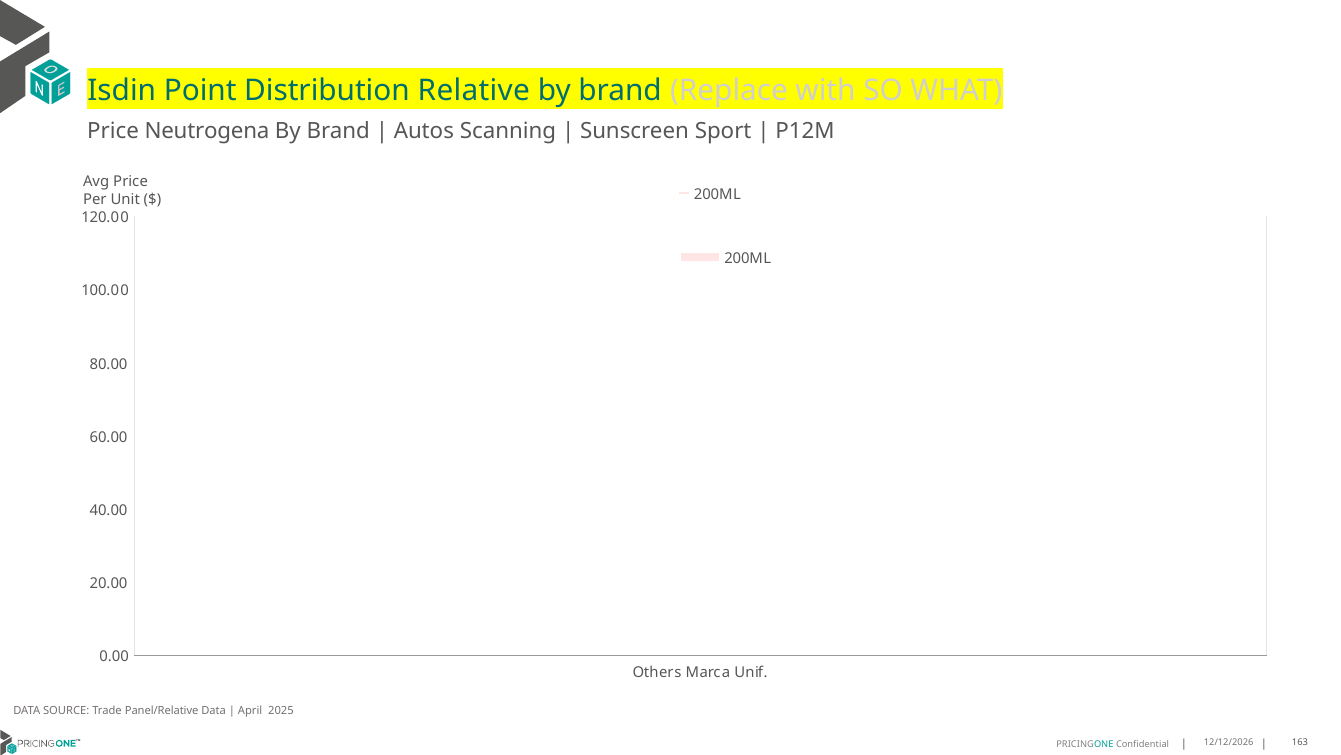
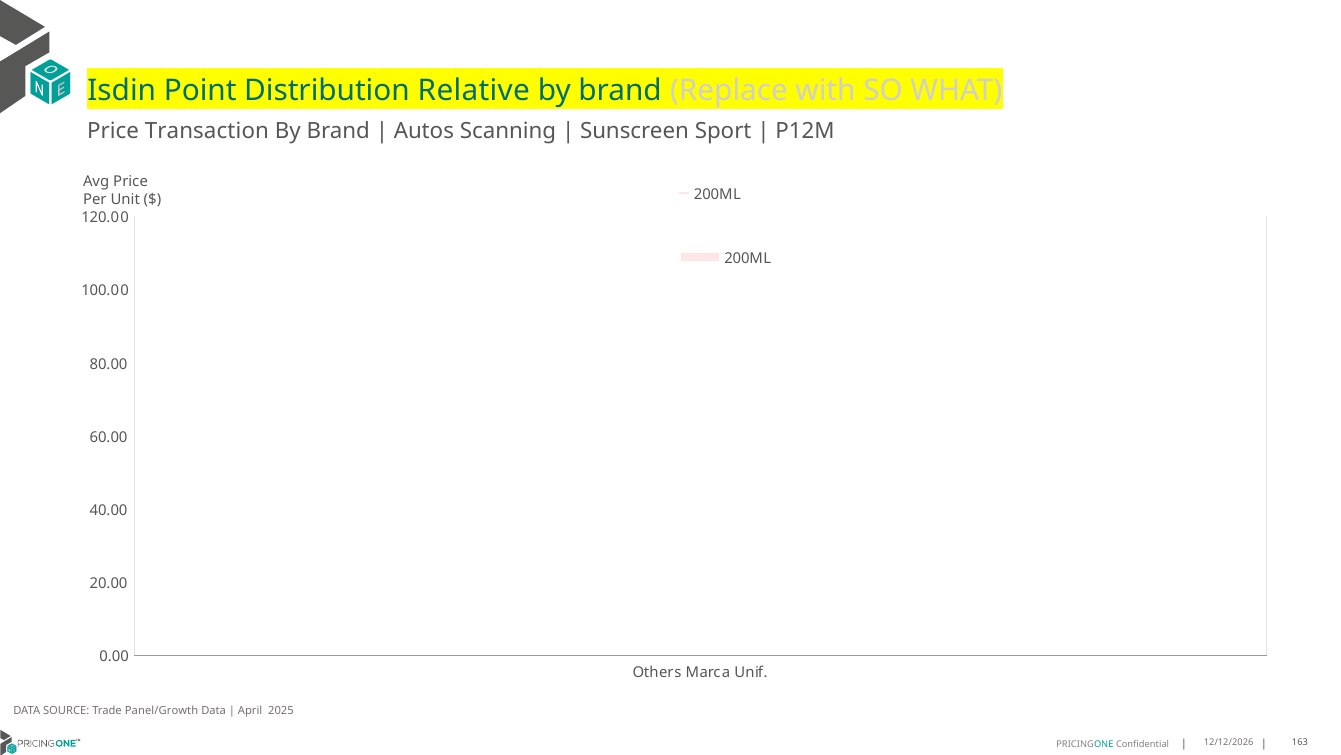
Neutrogena: Neutrogena -> Transaction
Panel/Relative: Panel/Relative -> Panel/Growth
